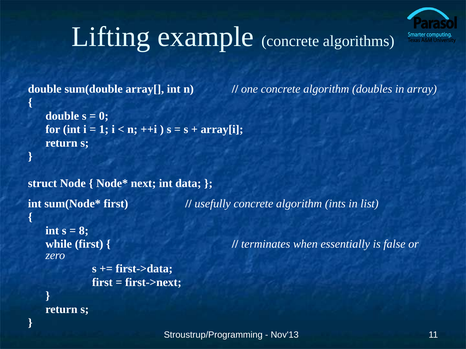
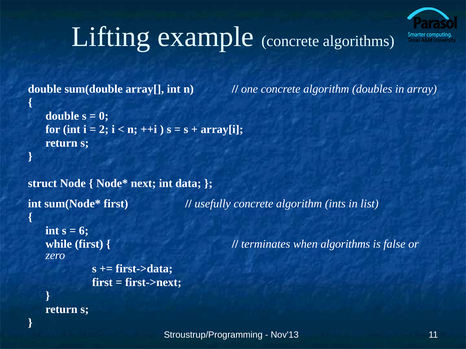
1: 1 -> 2
8: 8 -> 6
when essentially: essentially -> algorithms
